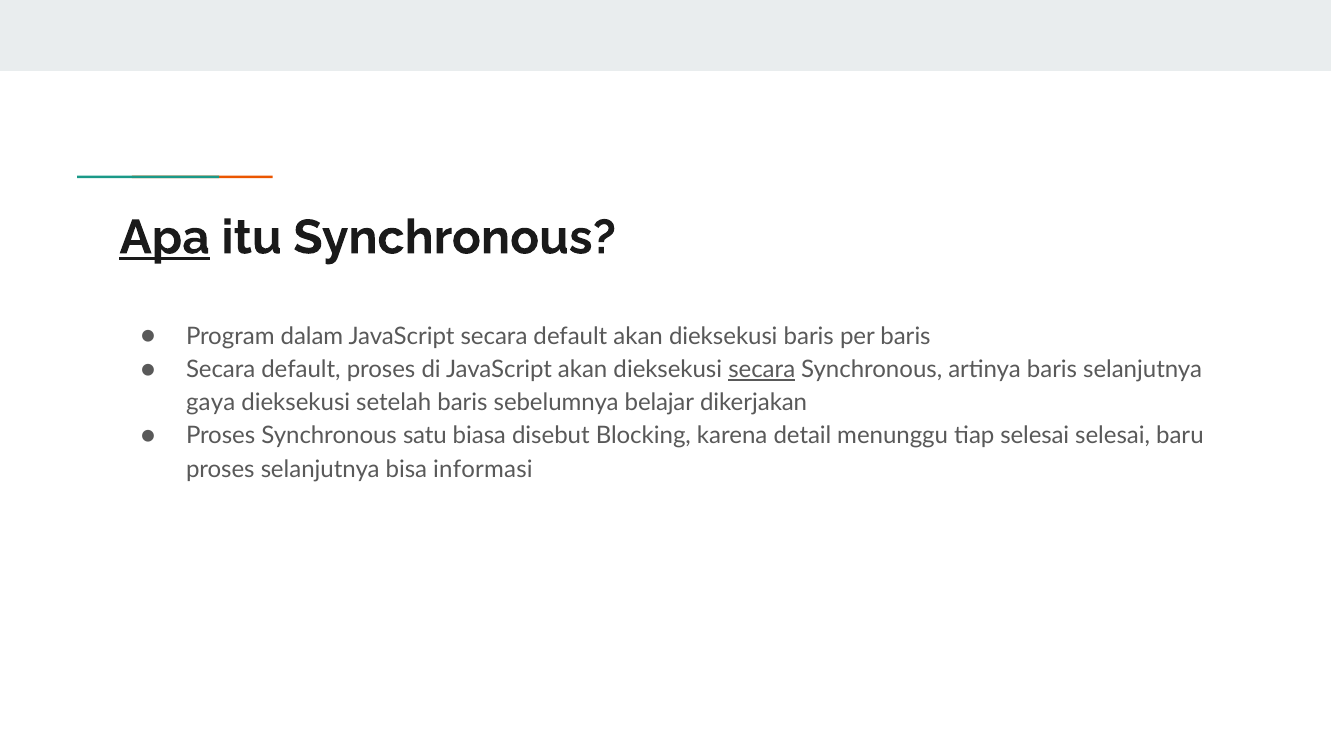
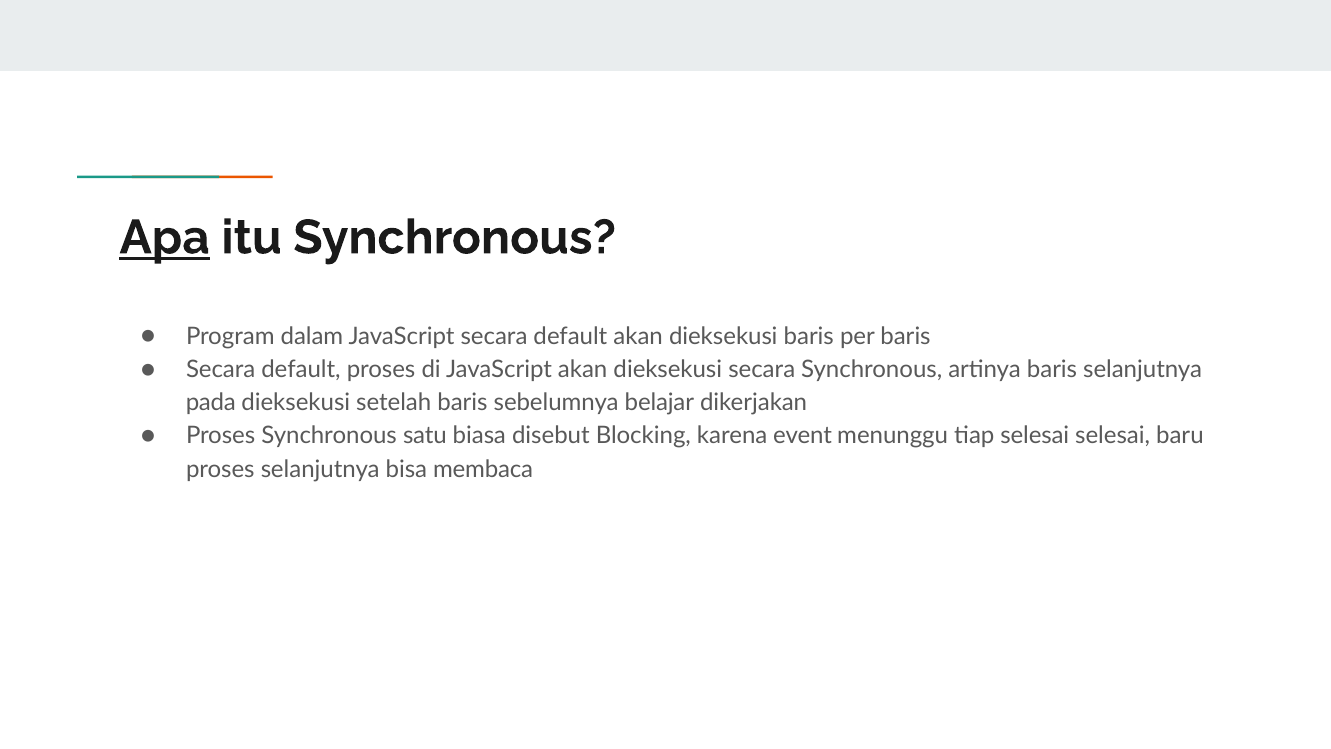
secara at (762, 370) underline: present -> none
gaya: gaya -> pada
detail: detail -> event
informasi: informasi -> membaca
